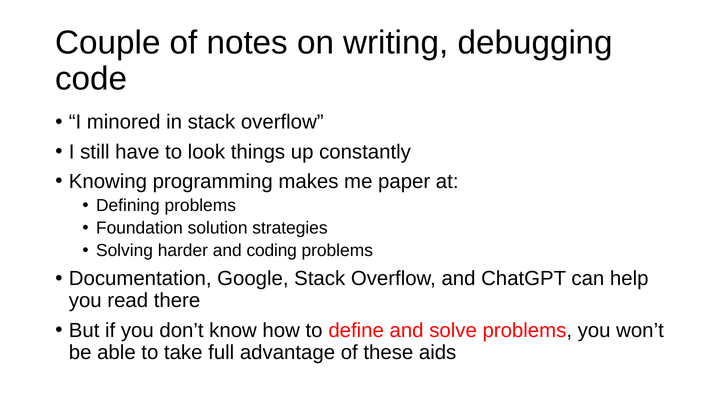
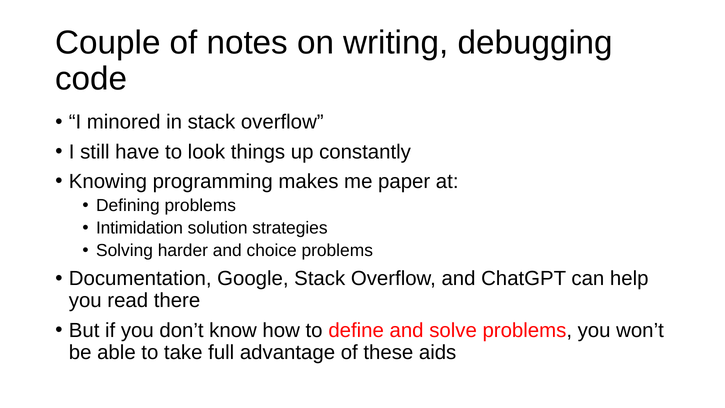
Foundation: Foundation -> Intimidation
coding: coding -> choice
